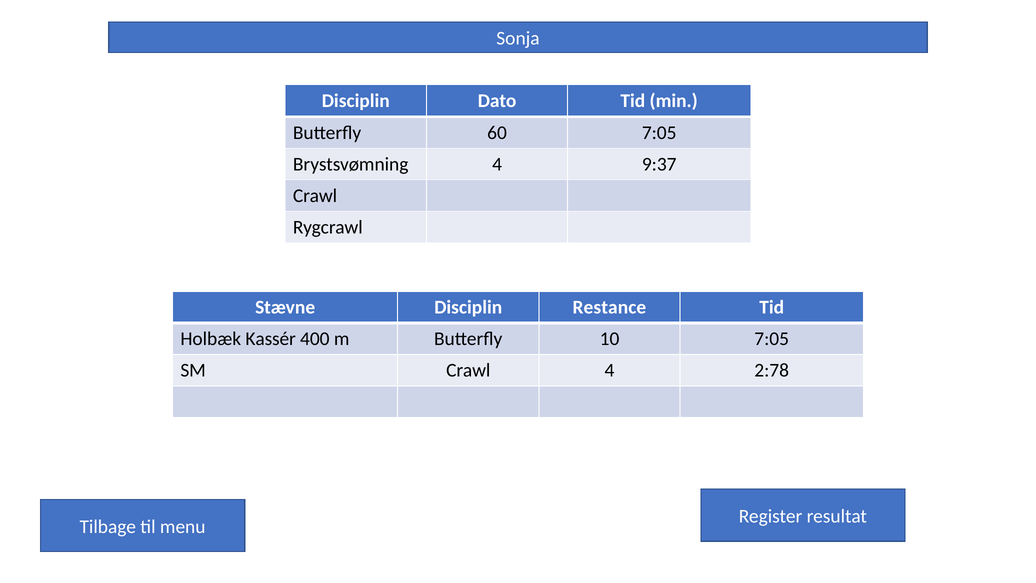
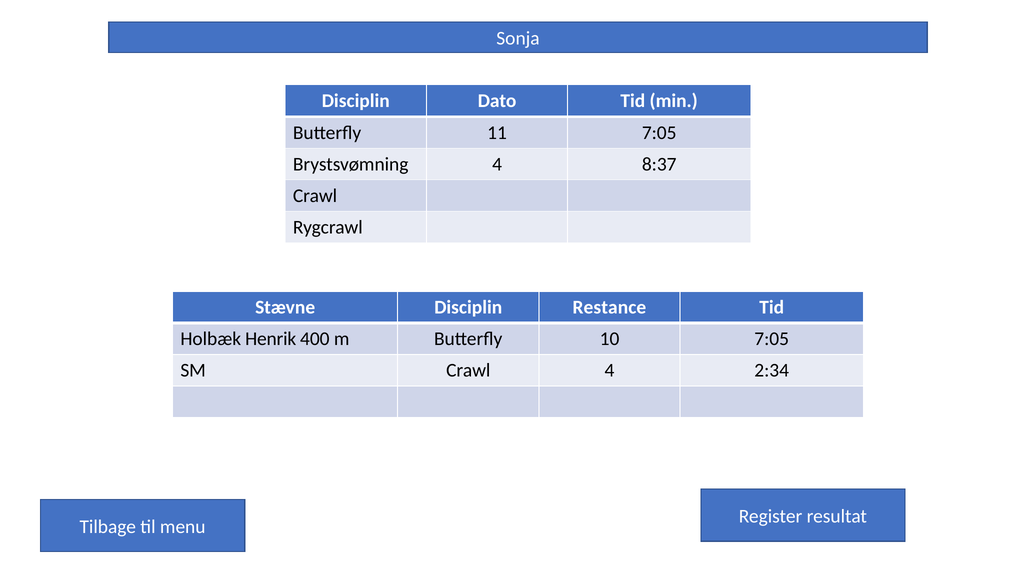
60: 60 -> 11
9:37: 9:37 -> 8:37
Kassér: Kassér -> Henrik
2:78: 2:78 -> 2:34
